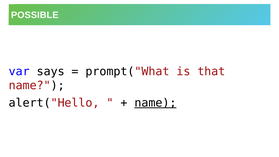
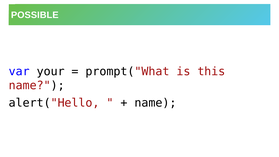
says: says -> your
that: that -> this
name at (155, 103) underline: present -> none
